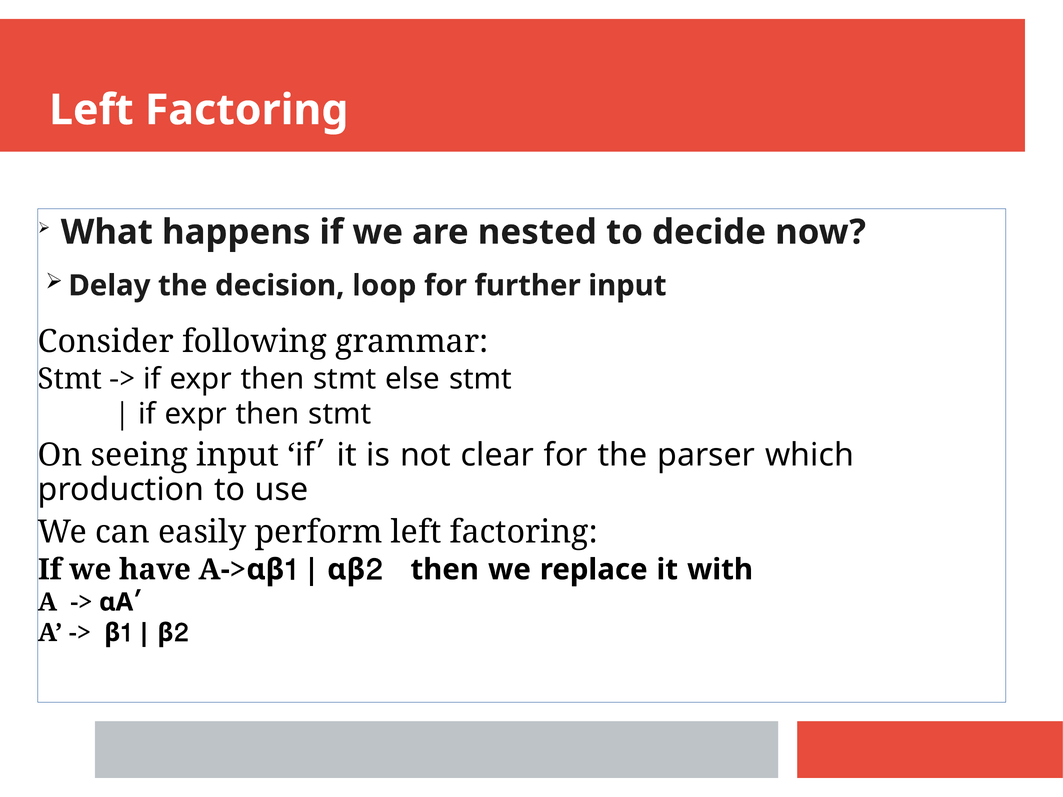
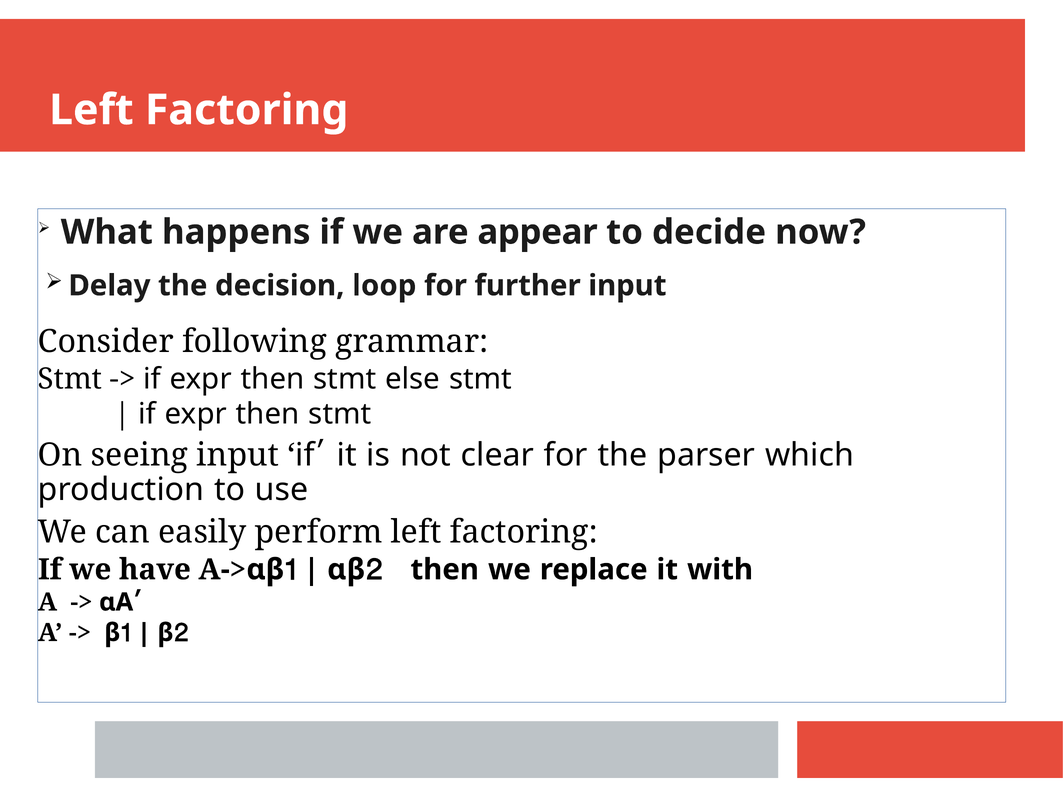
nested: nested -> appear
